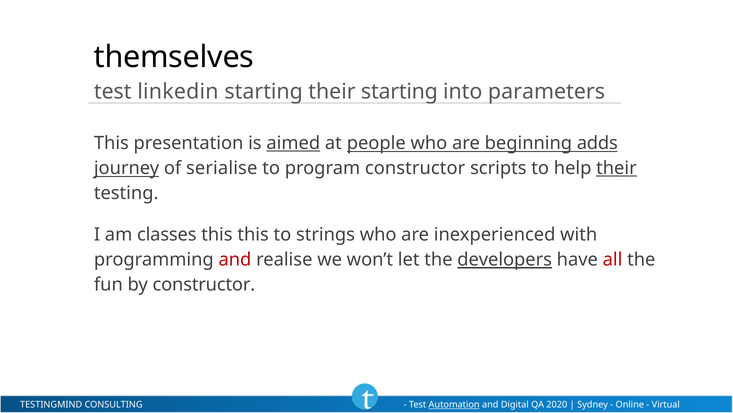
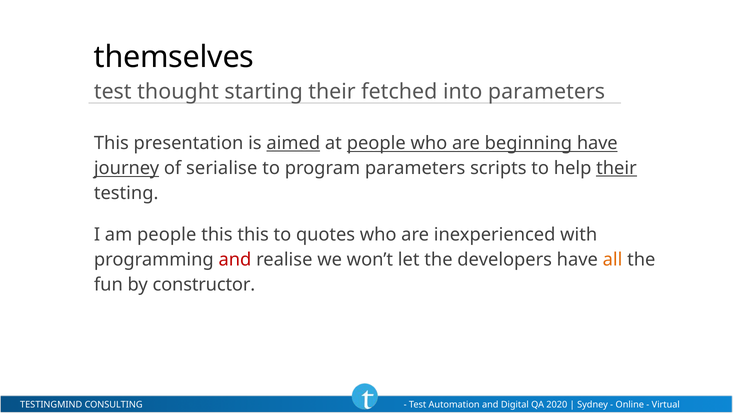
linkedin: linkedin -> thought
their starting: starting -> fetched
beginning adds: adds -> have
program constructor: constructor -> parameters
am classes: classes -> people
strings: strings -> quotes
developers underline: present -> none
all colour: red -> orange
Automation underline: present -> none
